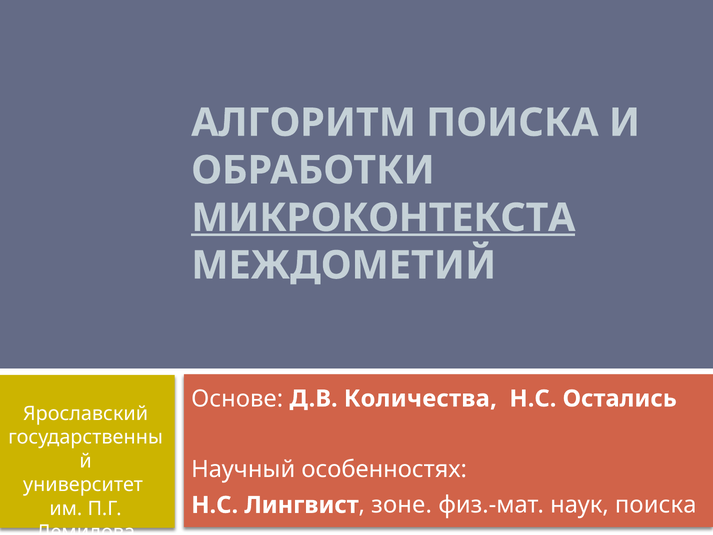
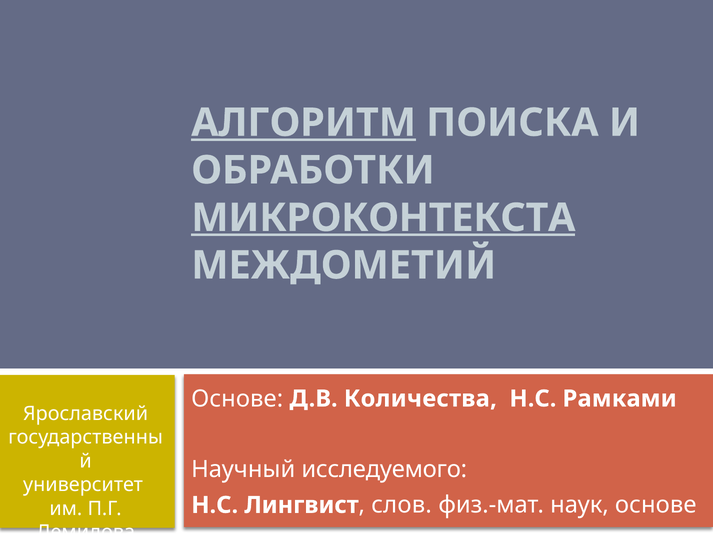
АЛГОРИТМ underline: none -> present
Остались: Остались -> Рамками
особенностях: особенностях -> исследуемого
зоне: зоне -> слов
наук поиска: поиска -> основе
